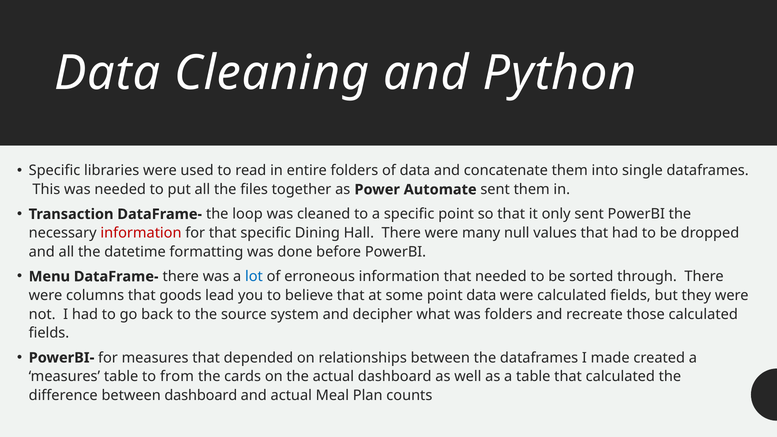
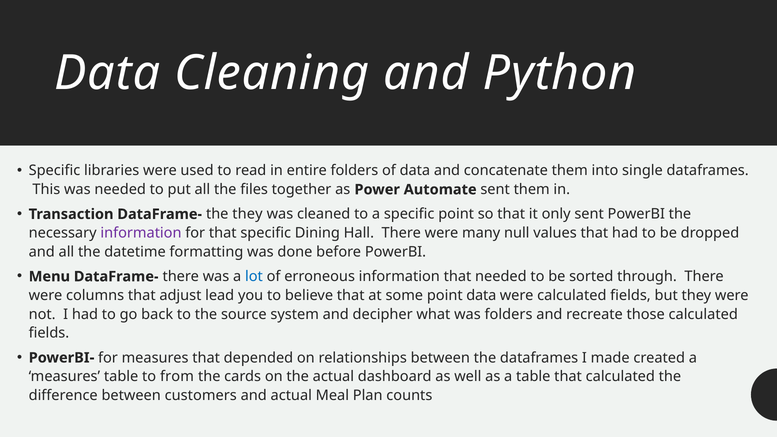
the loop: loop -> they
information at (141, 233) colour: red -> purple
goods: goods -> adjust
between dashboard: dashboard -> customers
